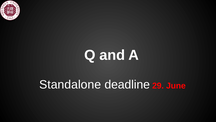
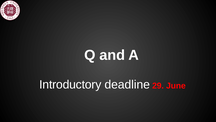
Standalone: Standalone -> Introductory
